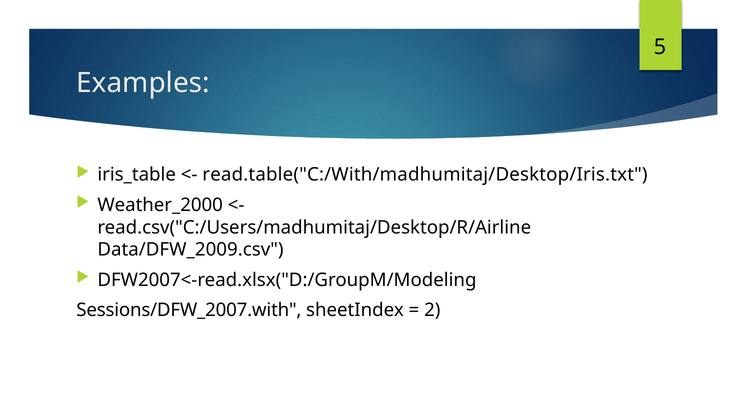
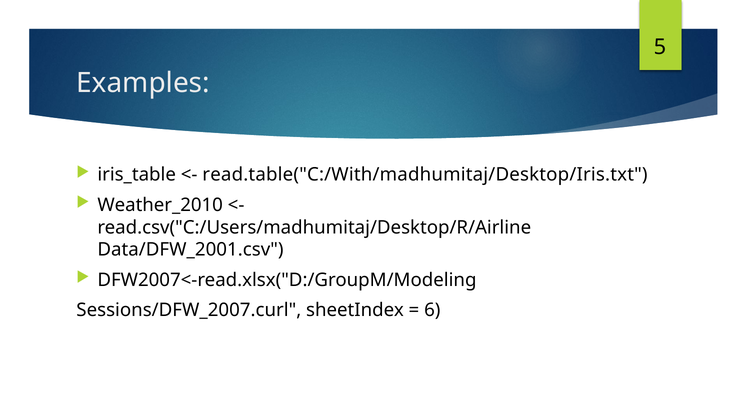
Weather_2000: Weather_2000 -> Weather_2010
Data/DFW_2009.csv: Data/DFW_2009.csv -> Data/DFW_2001.csv
Sessions/DFW_2007.with: Sessions/DFW_2007.with -> Sessions/DFW_2007.curl
2: 2 -> 6
